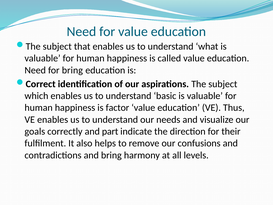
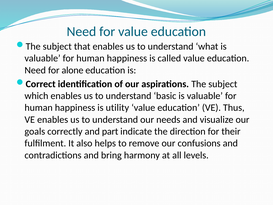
for bring: bring -> alone
factor: factor -> utility
